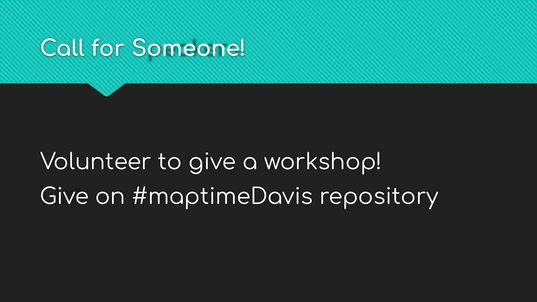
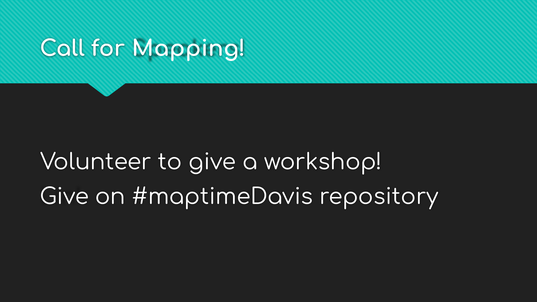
Someone: Someone -> Mapping
